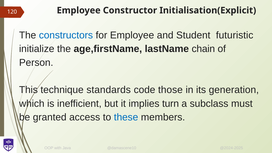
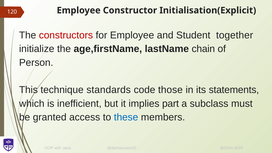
constructors colour: blue -> red
futuristic: futuristic -> together
generation: generation -> statements
turn: turn -> part
